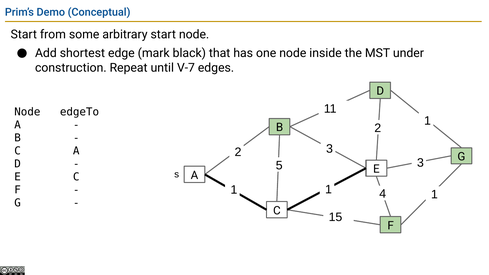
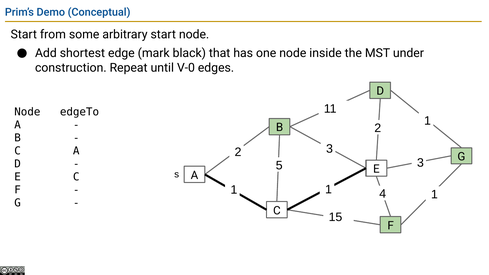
V-7: V-7 -> V-0
